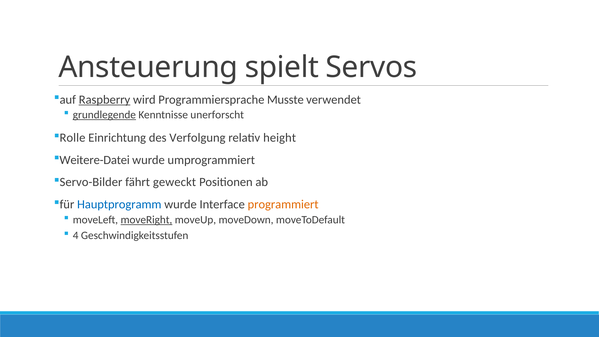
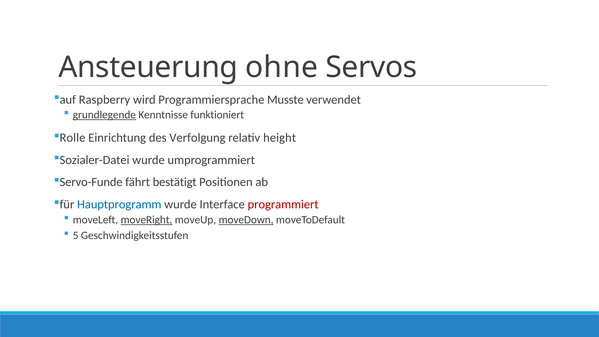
spielt: spielt -> ohne
Raspberry underline: present -> none
unerforscht: unerforscht -> funktioniert
Weitere-Datei: Weitere-Datei -> Sozialer-Datei
Servo-Bilder: Servo-Bilder -> Servo-Funde
geweckt: geweckt -> bestätigt
programmiert colour: orange -> red
moveDown underline: none -> present
4: 4 -> 5
